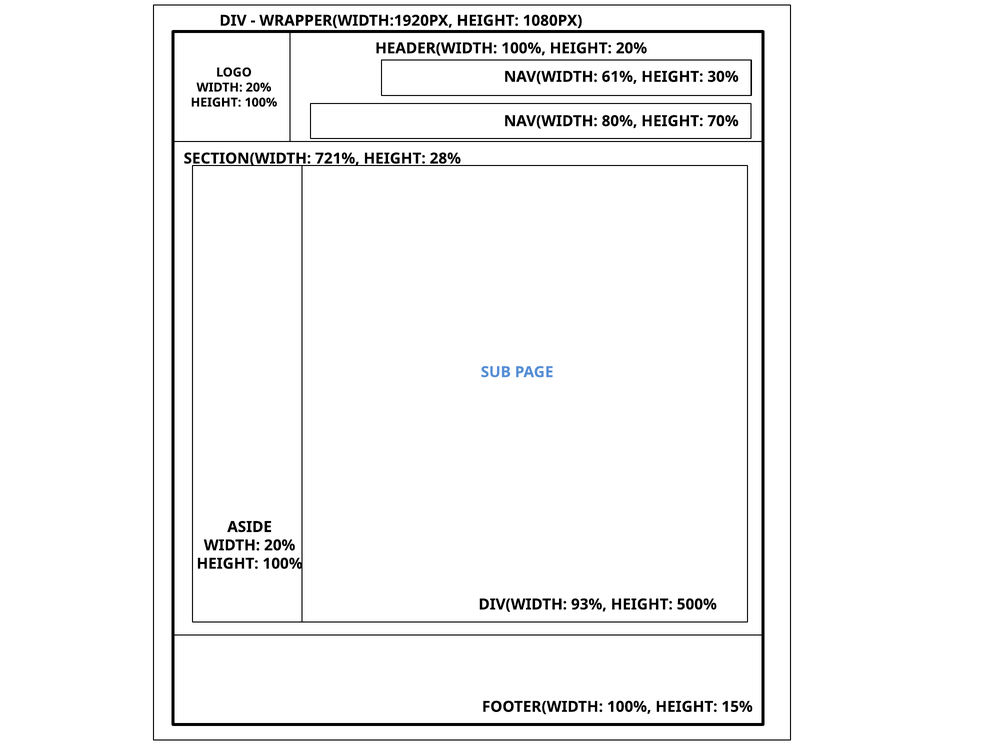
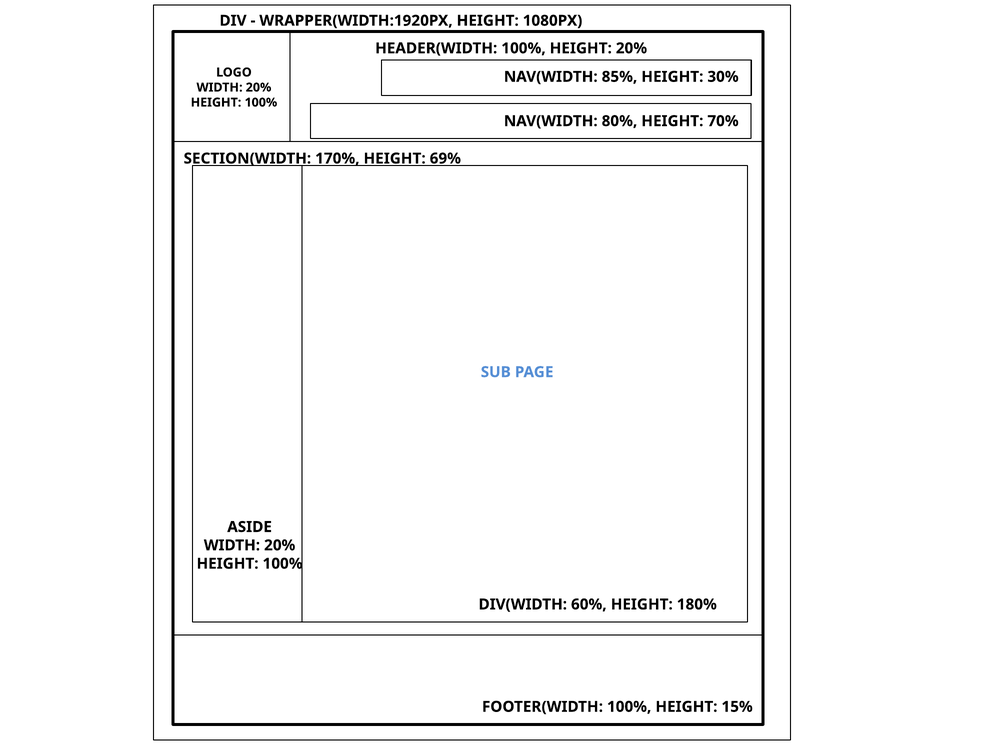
61%: 61% -> 85%
721%: 721% -> 170%
28%: 28% -> 69%
93%: 93% -> 60%
500%: 500% -> 180%
